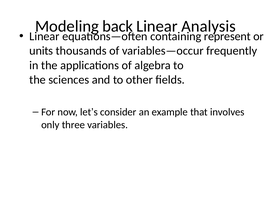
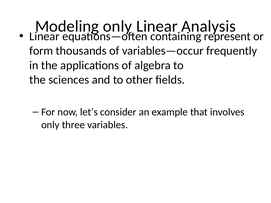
Modeling back: back -> only
units: units -> form
